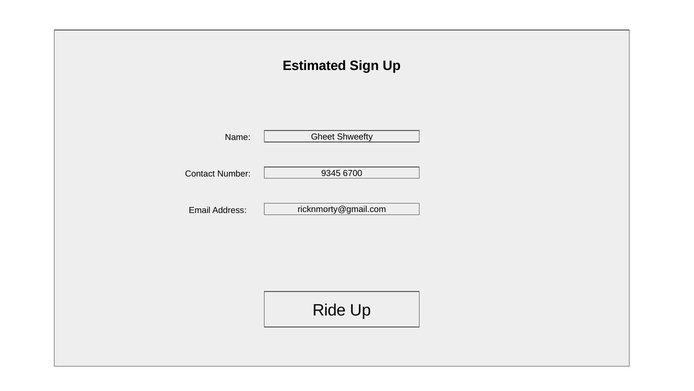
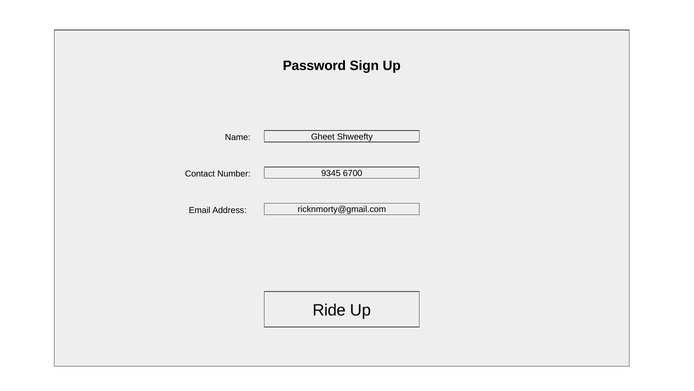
Estimated: Estimated -> Password
